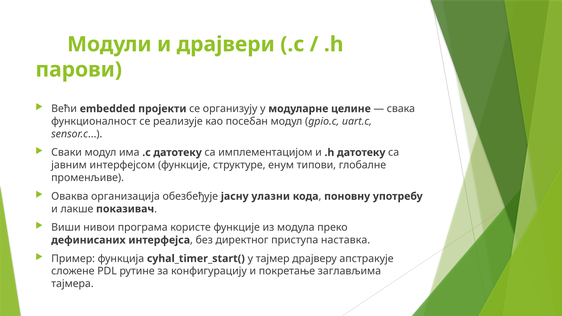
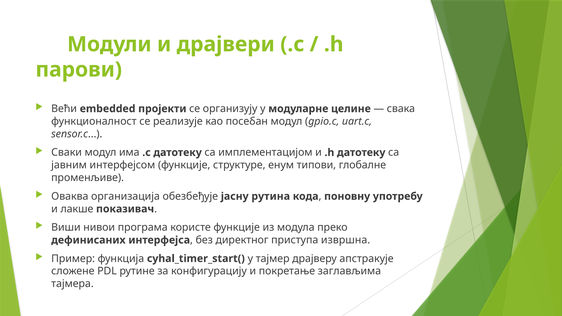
улазни: улазни -> рутина
наставка: наставка -> извршна
